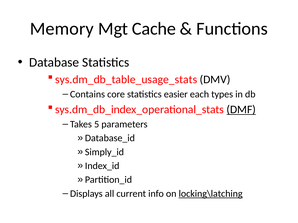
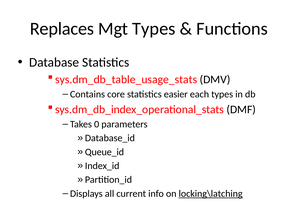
Memory: Memory -> Replaces
Mgt Cache: Cache -> Types
DMF underline: present -> none
5: 5 -> 0
Simply_id: Simply_id -> Queue_id
